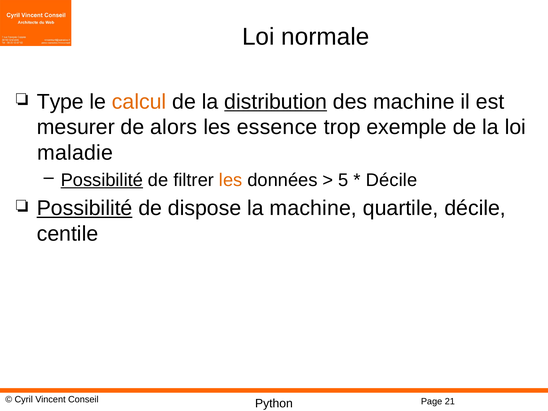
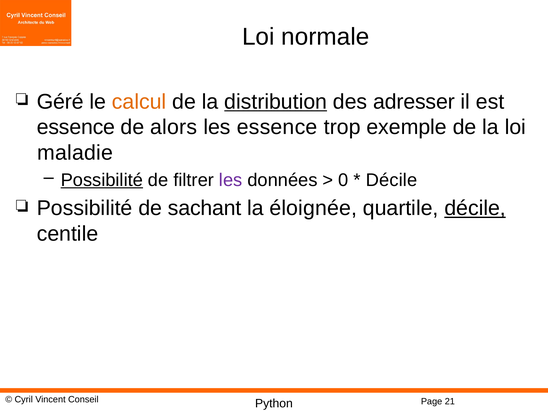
Type: Type -> Géré
des machine: machine -> adresser
mesurer at (76, 127): mesurer -> essence
les at (231, 180) colour: orange -> purple
5: 5 -> 0
Possibilité at (85, 208) underline: present -> none
dispose: dispose -> sachant
la machine: machine -> éloignée
décile at (475, 208) underline: none -> present
